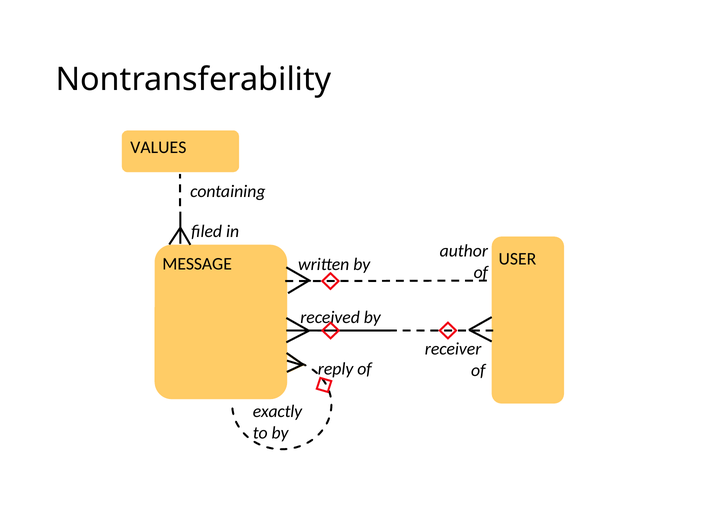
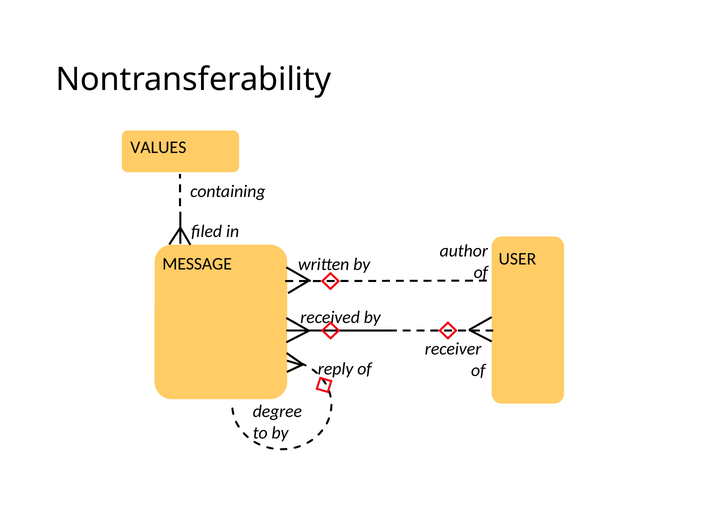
exactly: exactly -> degree
